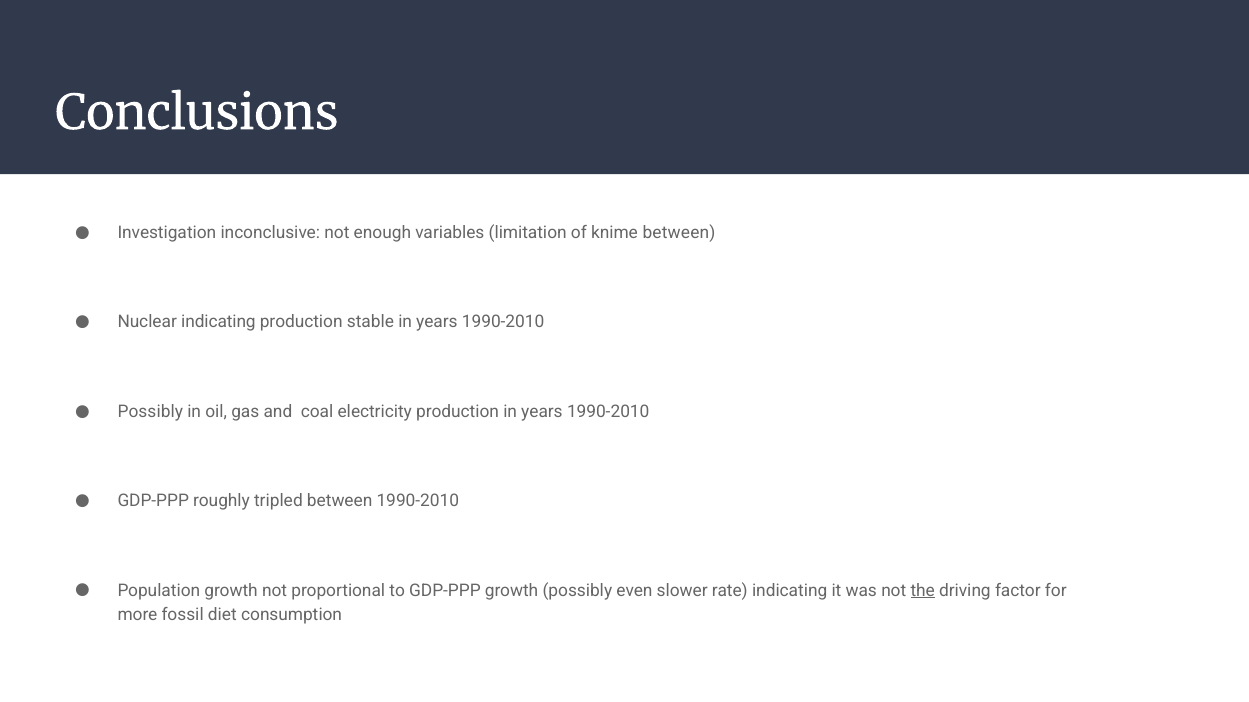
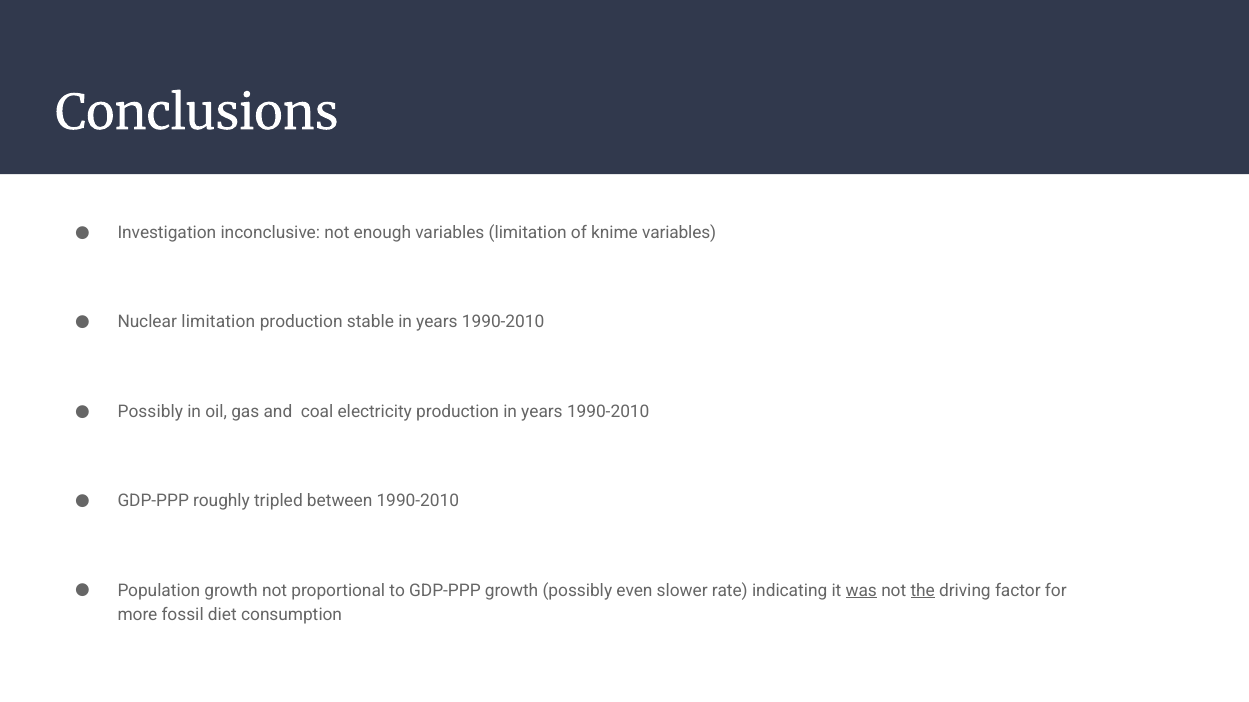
knime between: between -> variables
Nuclear indicating: indicating -> limitation
was underline: none -> present
